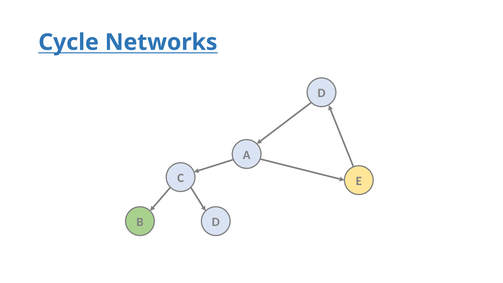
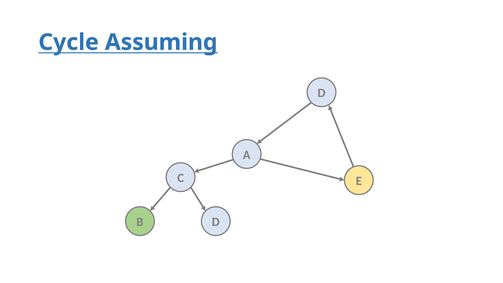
Networks: Networks -> Assuming
